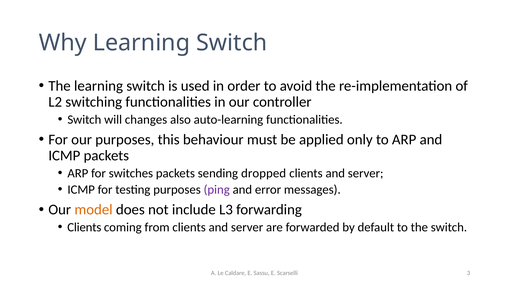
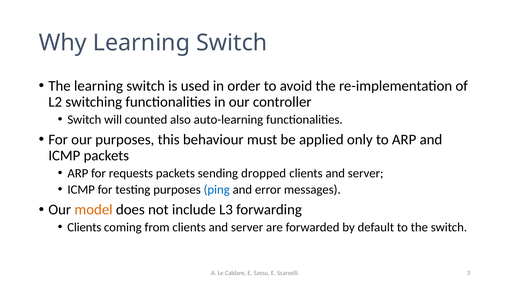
changes: changes -> counted
switches: switches -> requests
ping colour: purple -> blue
